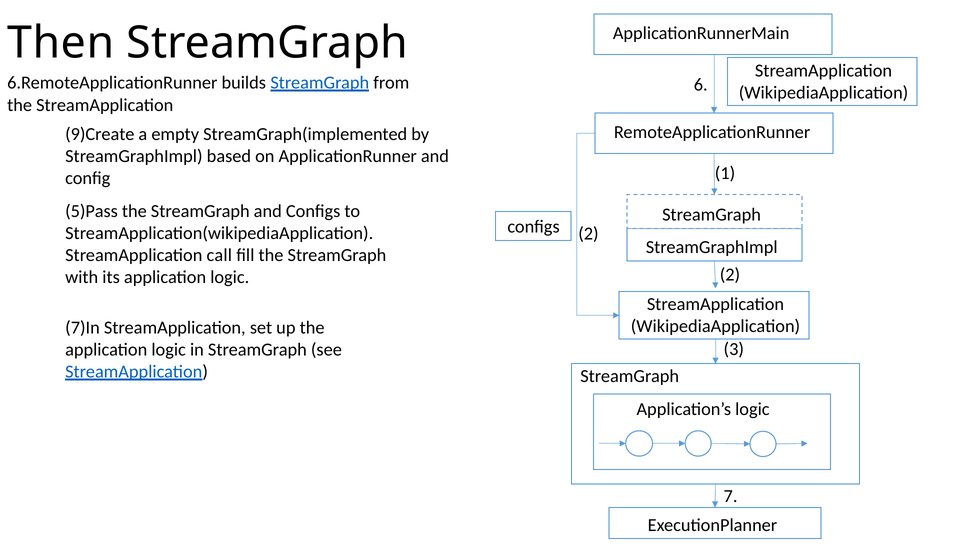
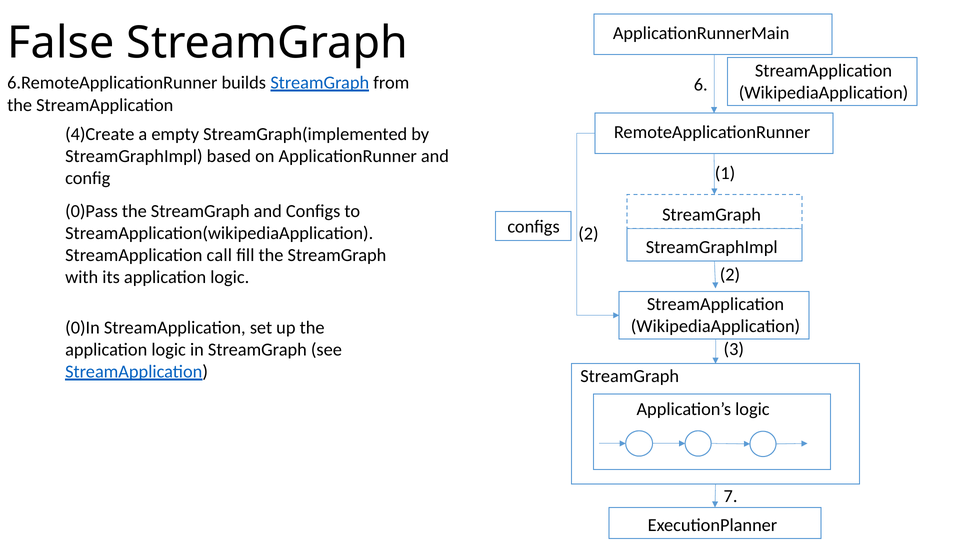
Then: Then -> False
9)Create: 9)Create -> 4)Create
5)Pass: 5)Pass -> 0)Pass
7)In: 7)In -> 0)In
